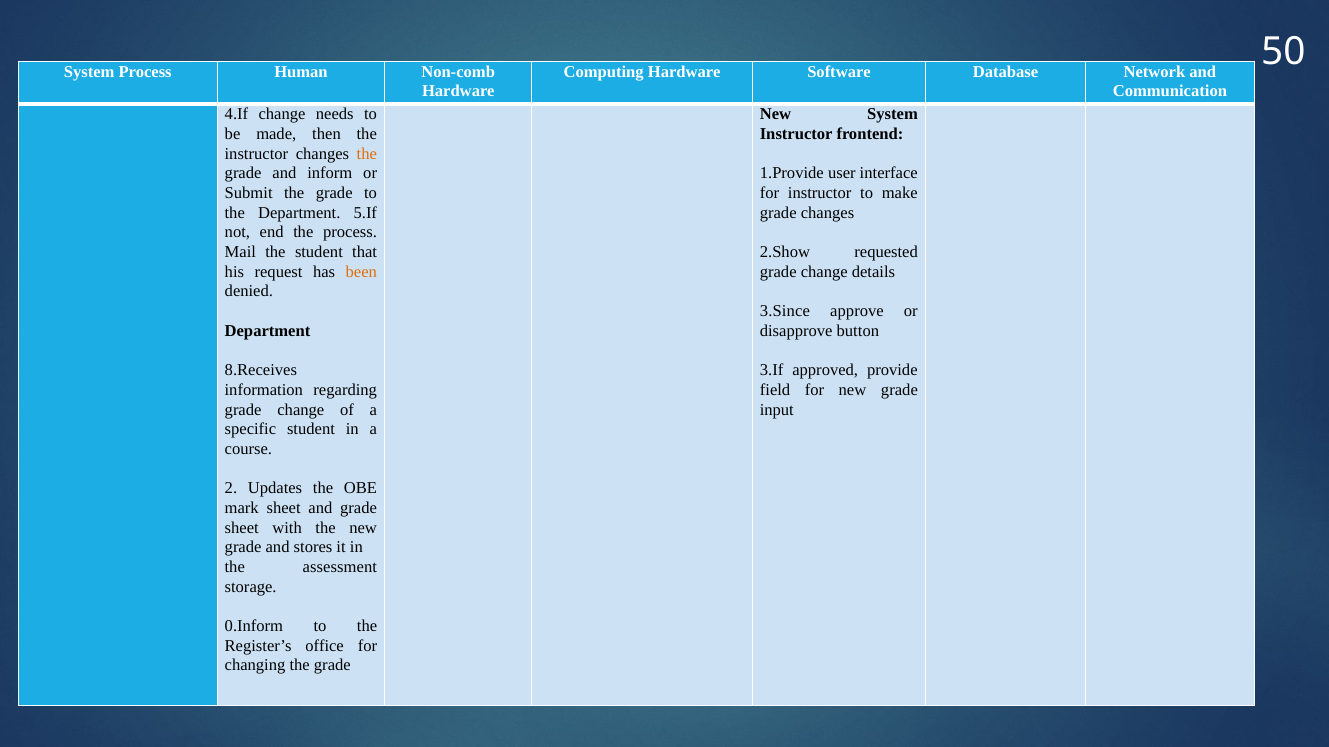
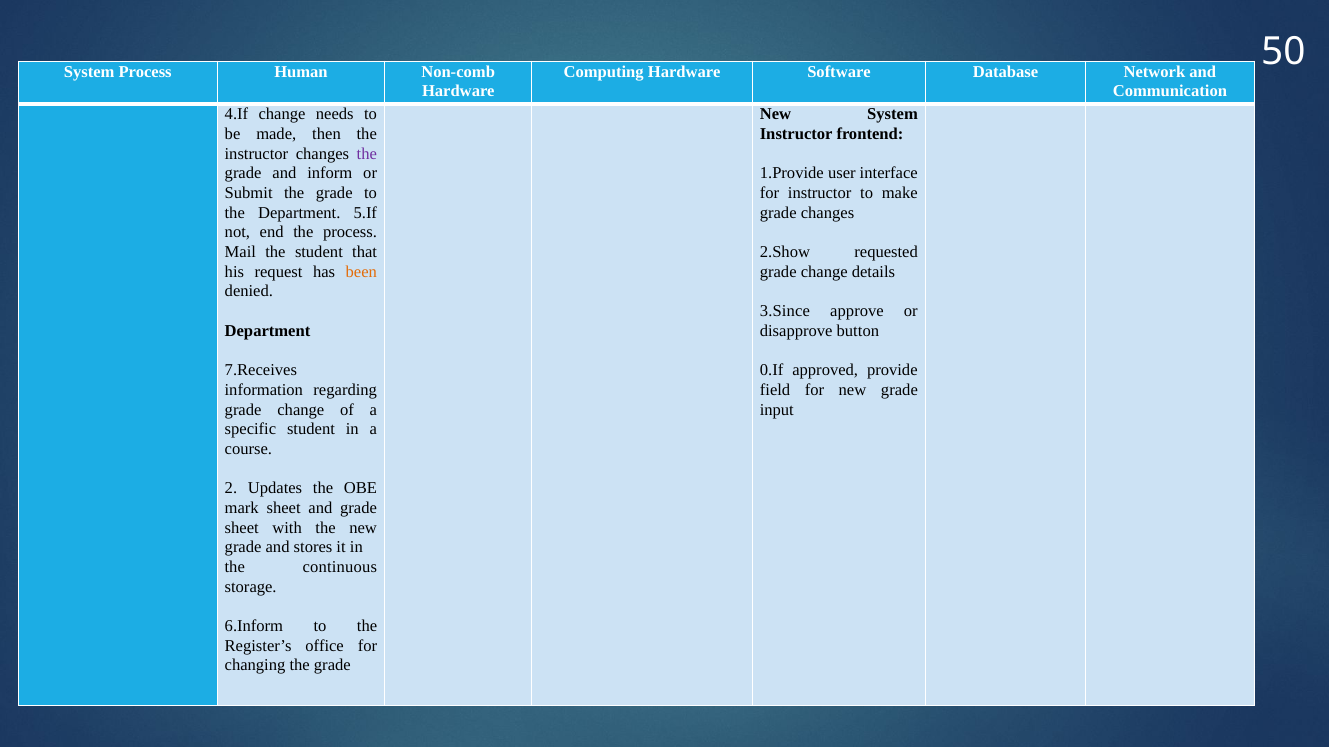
the at (367, 154) colour: orange -> purple
8.Receives: 8.Receives -> 7.Receives
3.If: 3.If -> 0.If
assessment: assessment -> continuous
0.Inform: 0.Inform -> 6.Inform
